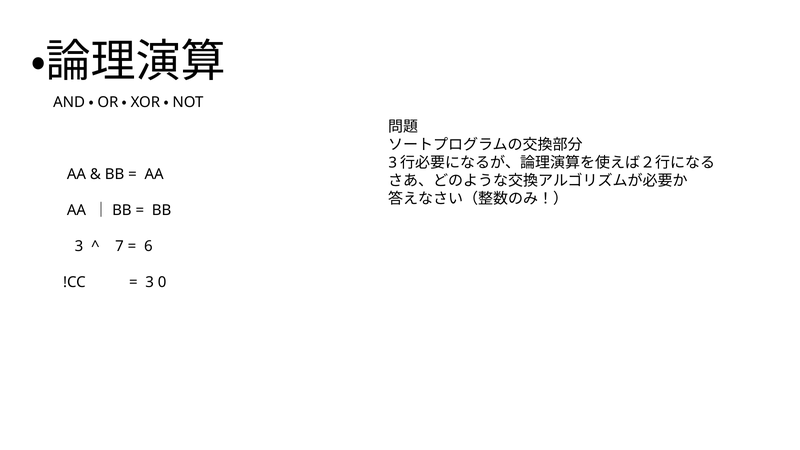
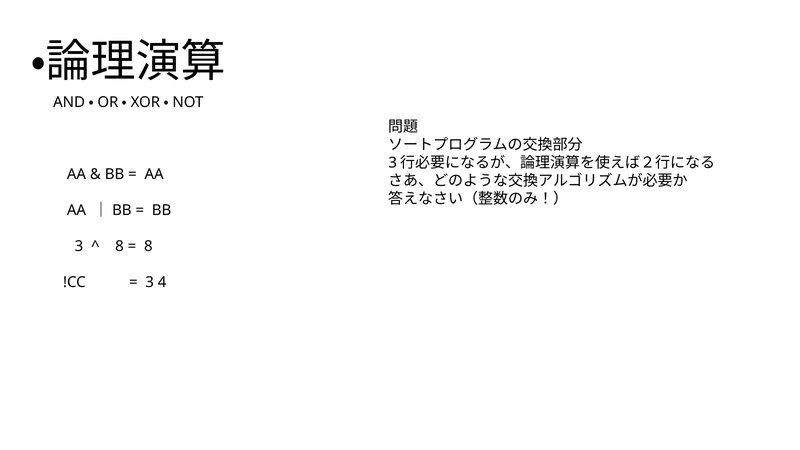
7 at (120, 246): 7 -> 8
6 at (148, 246): 6 -> 8
0: 0 -> 4
